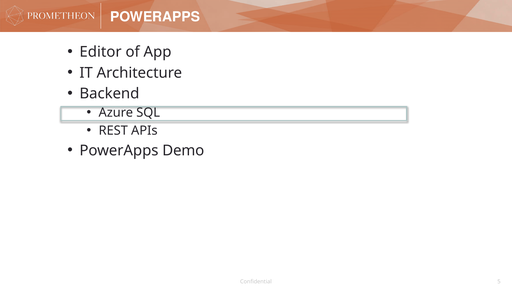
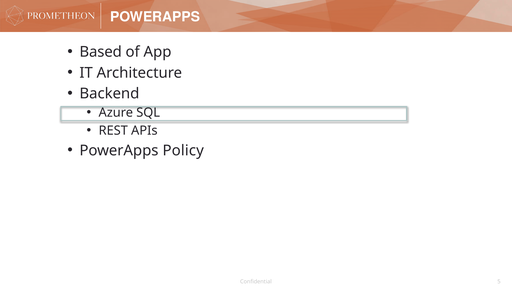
Editor: Editor -> Based
Demo: Demo -> Policy
